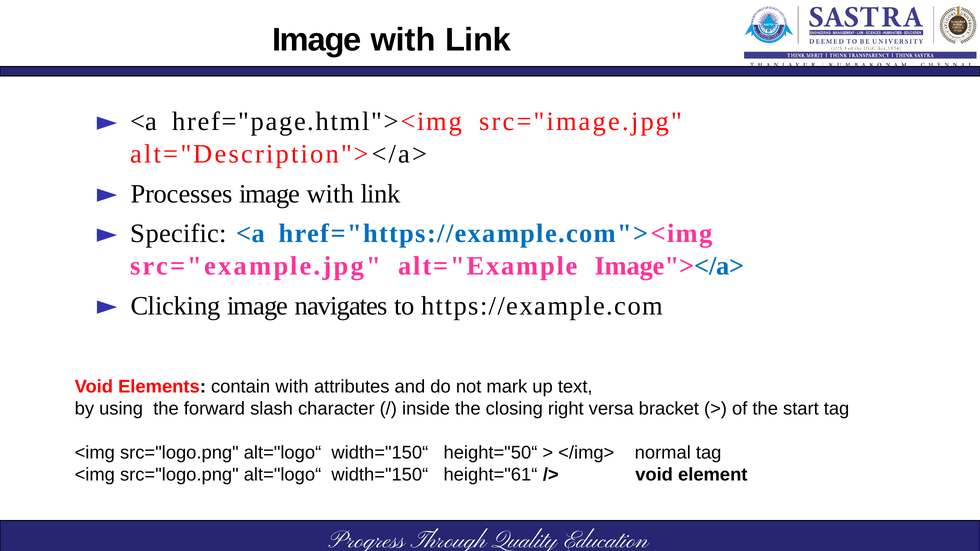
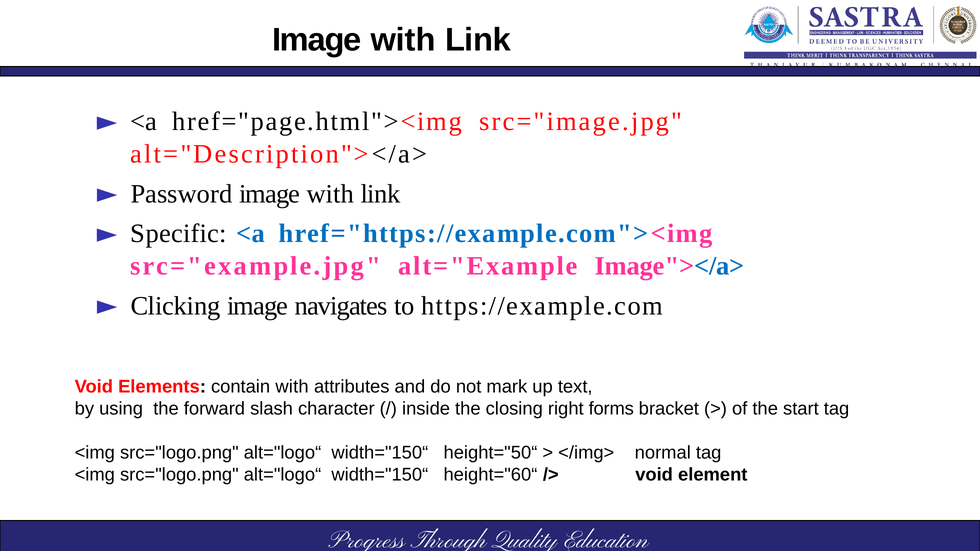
Processes: Processes -> Password
versa: versa -> forms
height="61“: height="61“ -> height="60“
